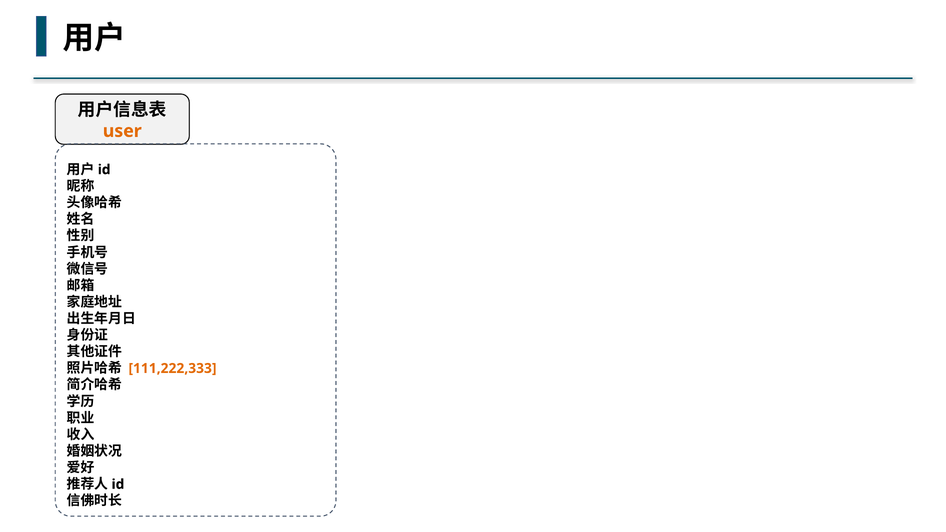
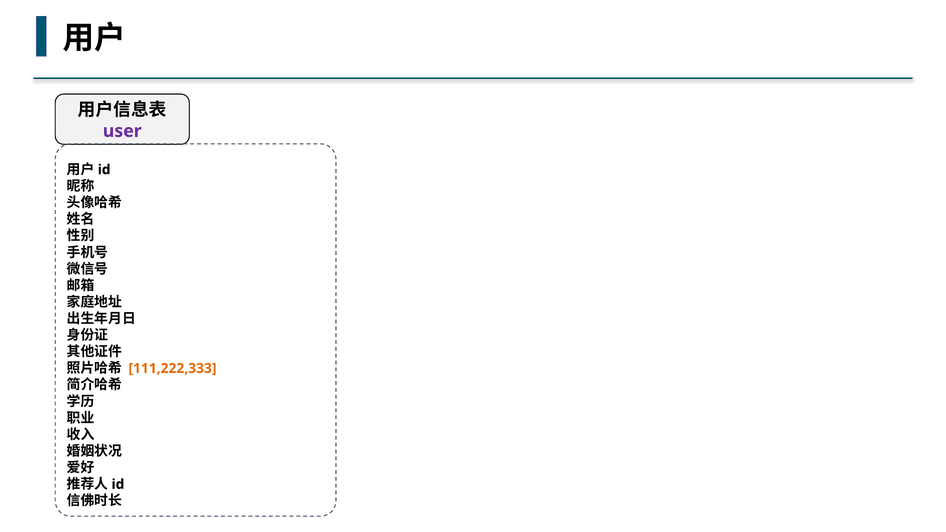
user colour: orange -> purple
